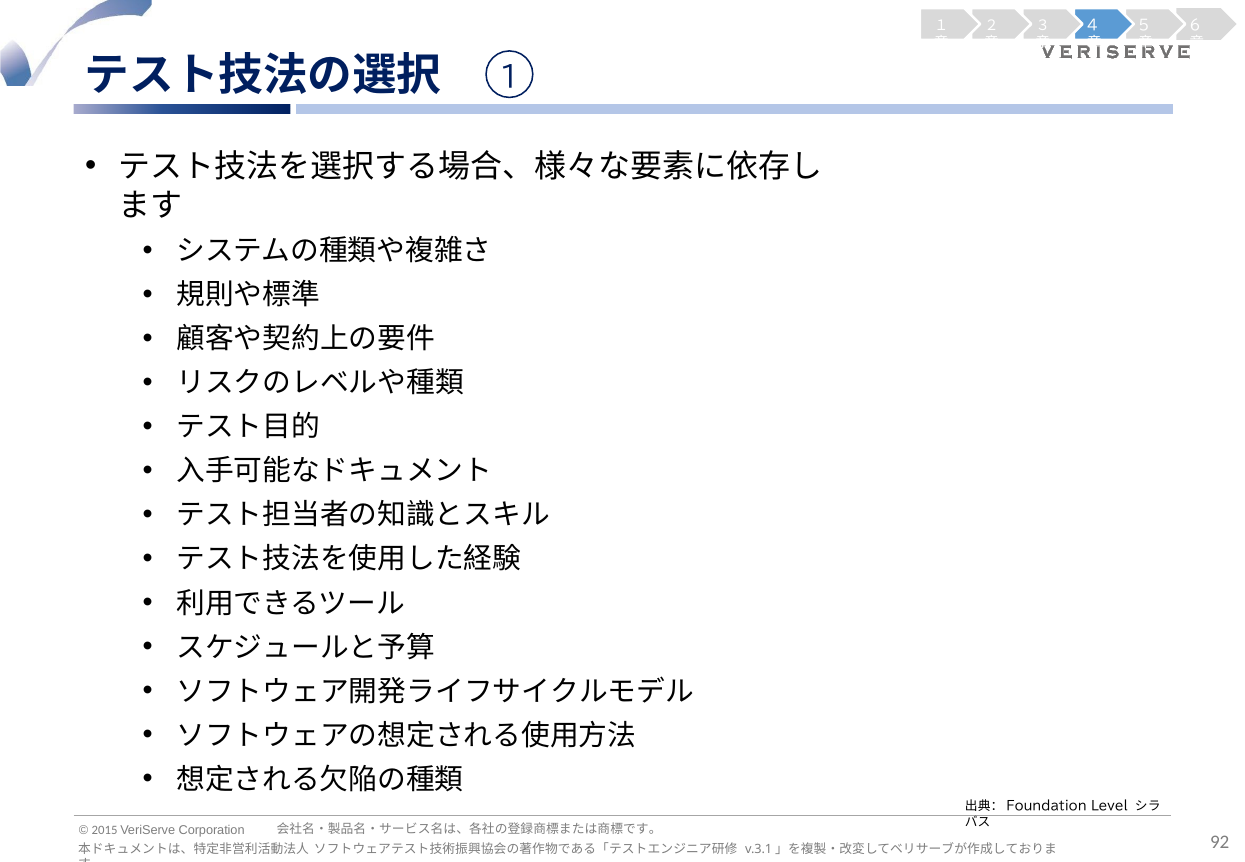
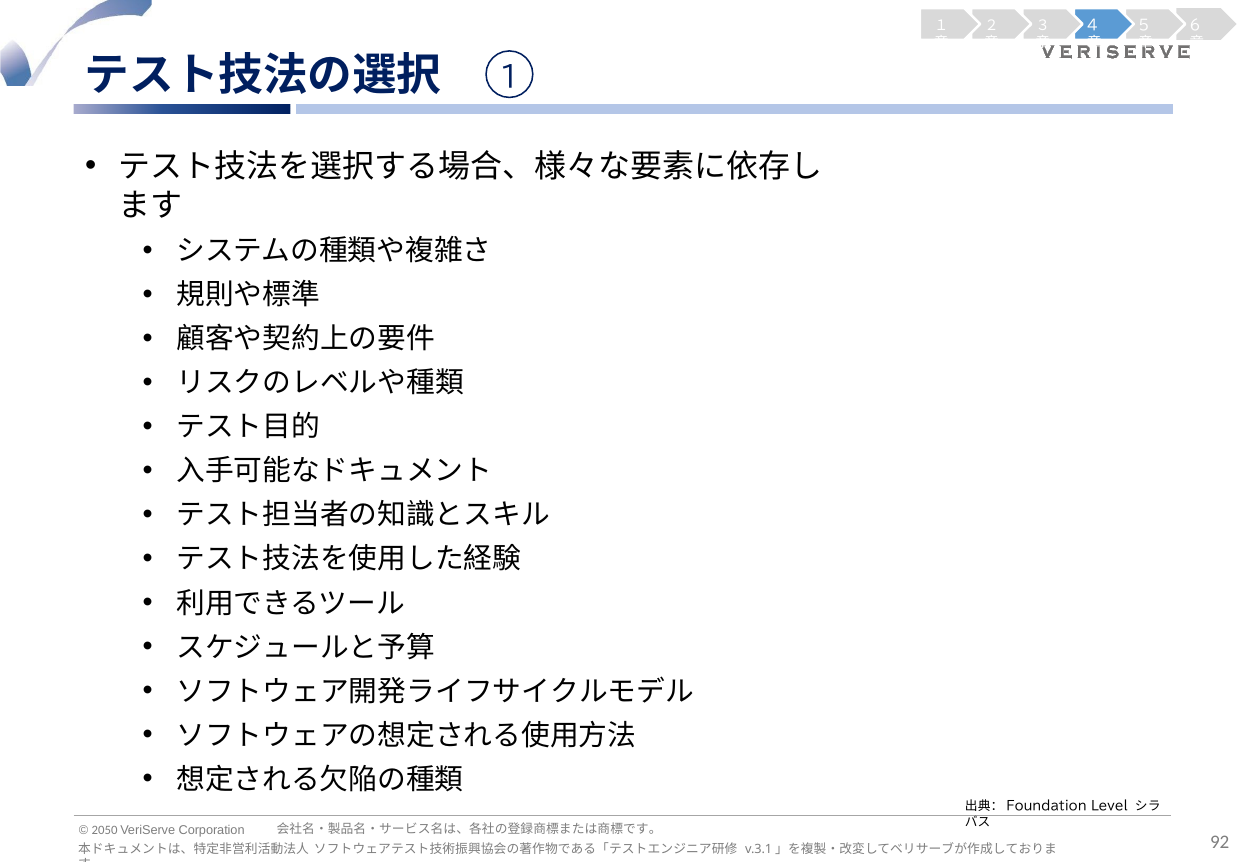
2015: 2015 -> 2050
